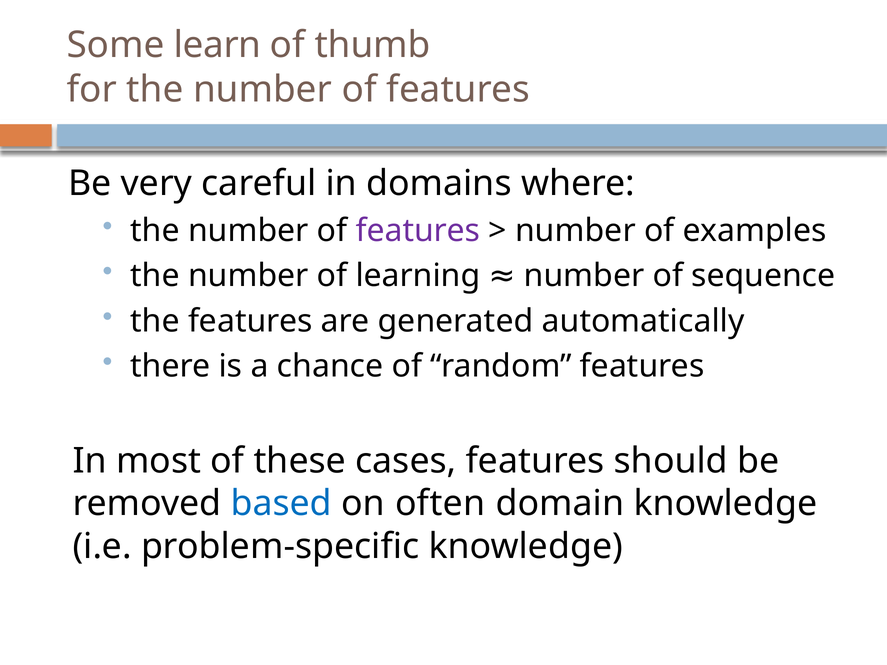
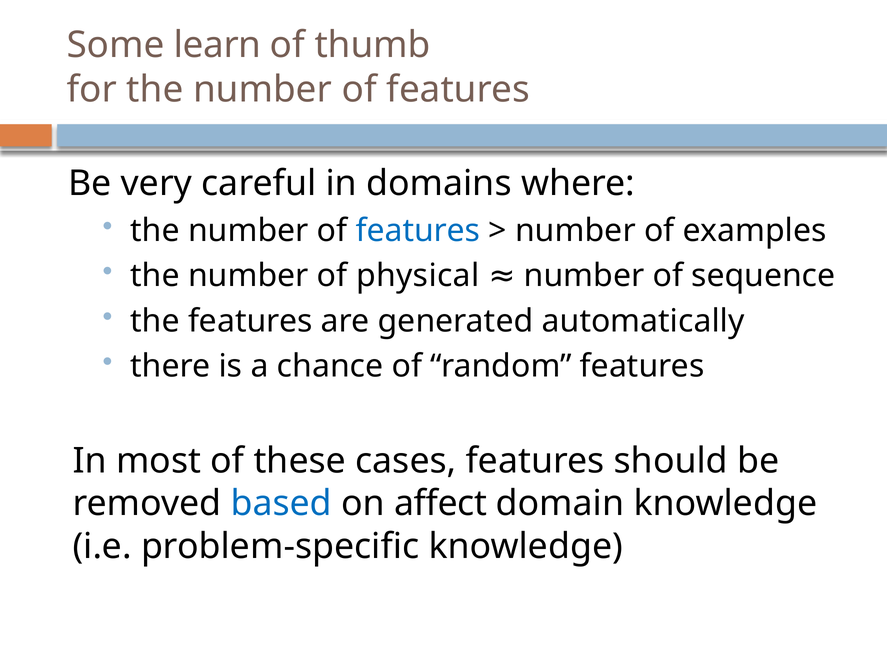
features at (418, 231) colour: purple -> blue
learning: learning -> physical
often: often -> affect
